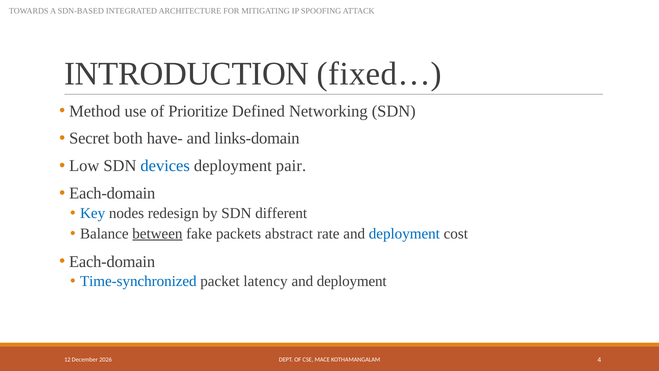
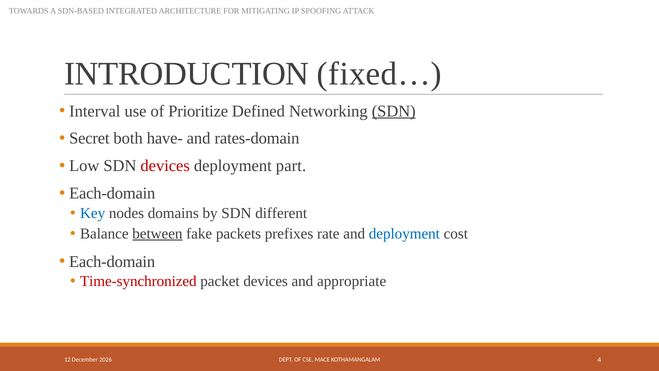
Method: Method -> Interval
SDN at (394, 111) underline: none -> present
links-domain: links-domain -> rates-domain
devices at (165, 166) colour: blue -> red
pair: pair -> part
redesign: redesign -> domains
abstract: abstract -> prefixes
Time-synchronized colour: blue -> red
packet latency: latency -> devices
deployment at (352, 281): deployment -> appropriate
